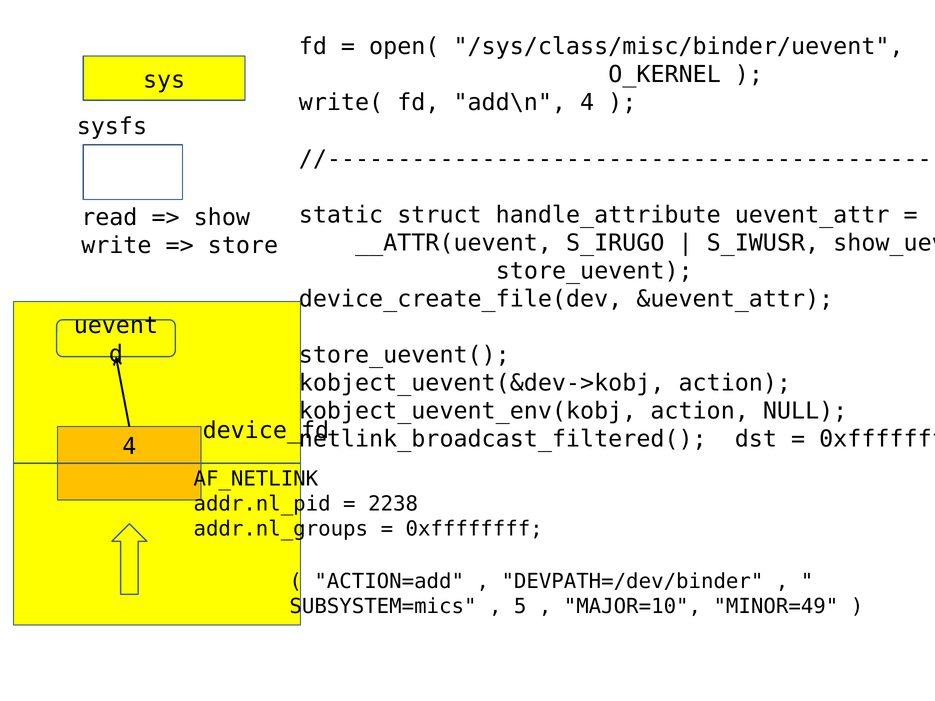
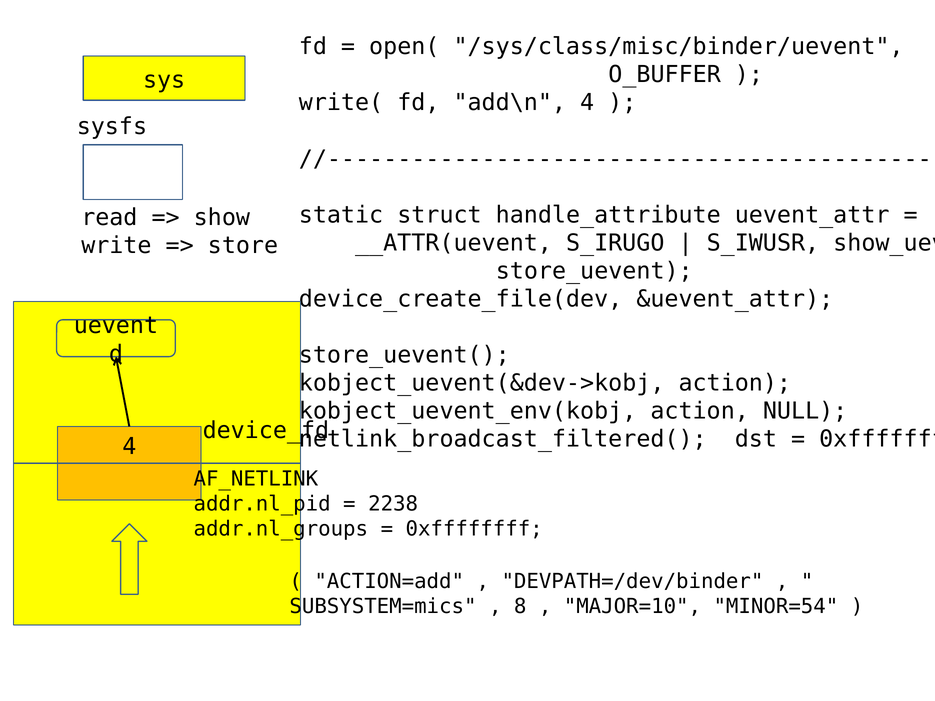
O_KERNEL: O_KERNEL -> O_BUFFER
5: 5 -> 8
MINOR=49: MINOR=49 -> MINOR=54
